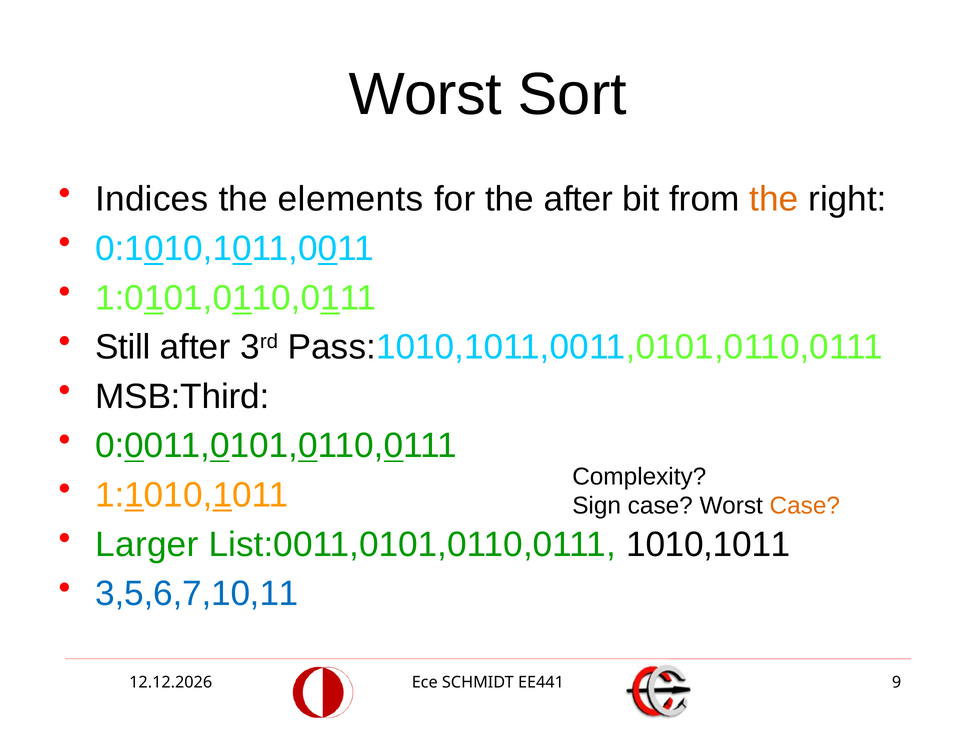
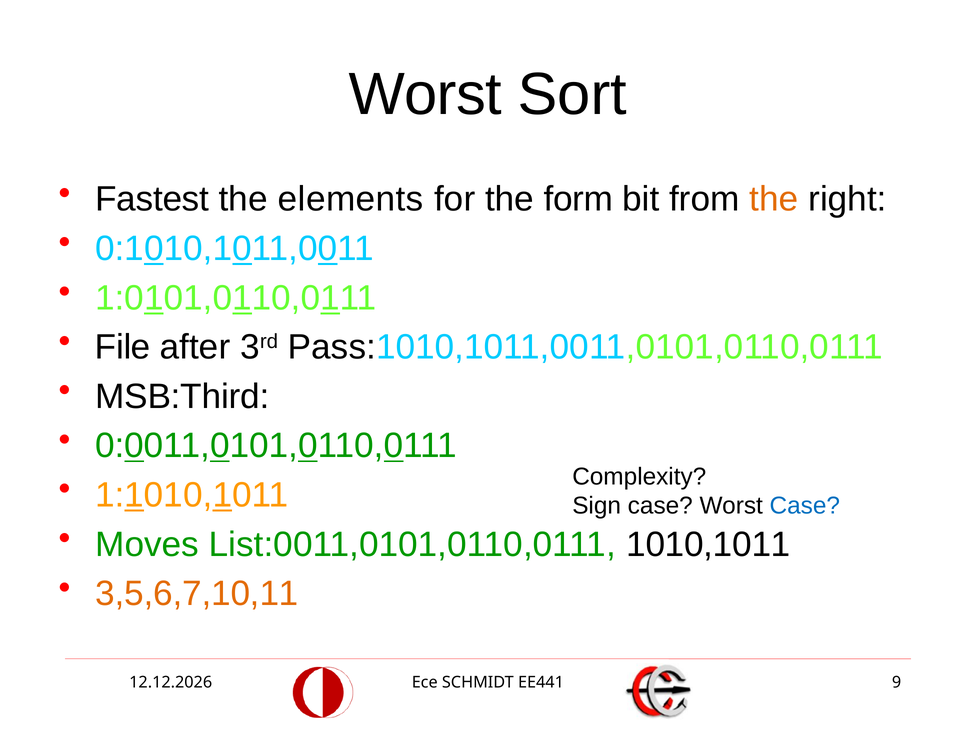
Indices: Indices -> Fastest
the after: after -> form
Still: Still -> File
Case at (805, 506) colour: orange -> blue
Larger: Larger -> Moves
3,5,6,7,10,11 colour: blue -> orange
